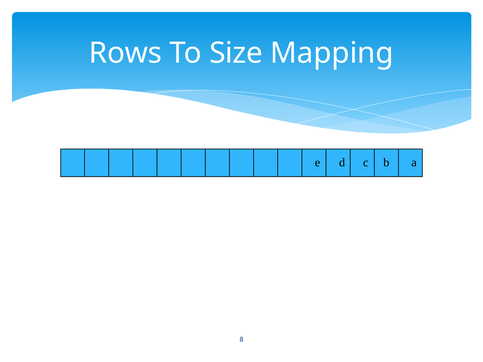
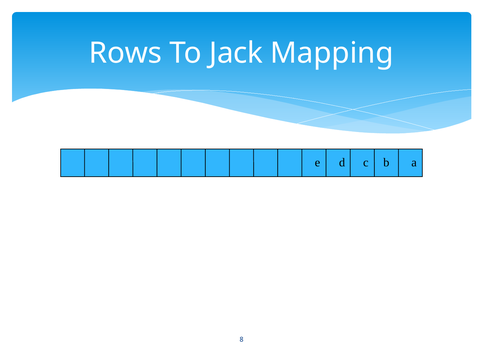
Size: Size -> Jack
